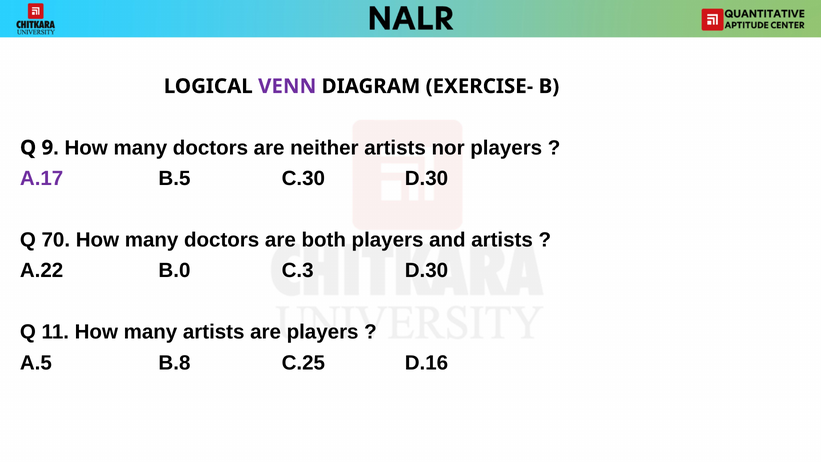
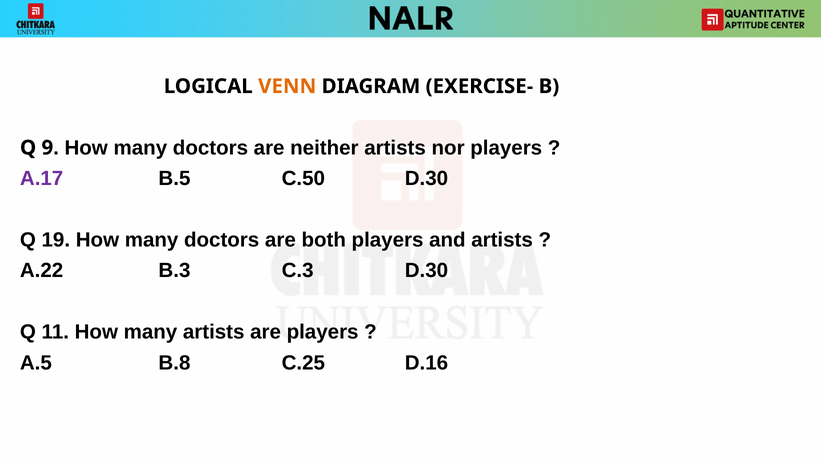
VENN colour: purple -> orange
C.30: C.30 -> C.50
70: 70 -> 19
B.0: B.0 -> B.3
